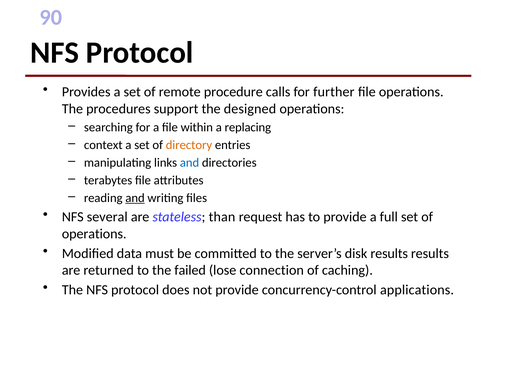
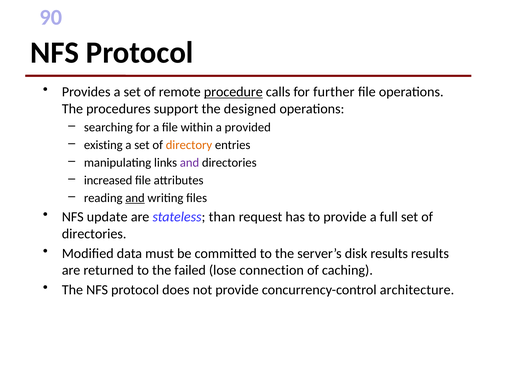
procedure underline: none -> present
replacing: replacing -> provided
context: context -> existing
and at (190, 163) colour: blue -> purple
terabytes: terabytes -> increased
several: several -> update
operations at (94, 234): operations -> directories
applications: applications -> architecture
